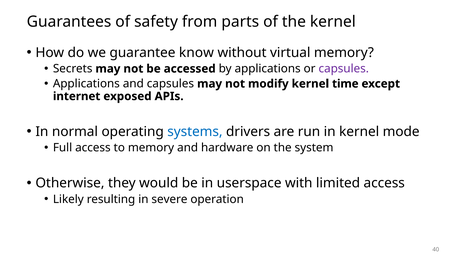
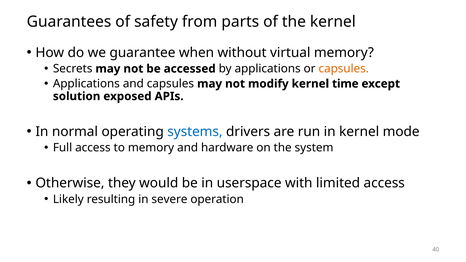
know: know -> when
capsules at (344, 69) colour: purple -> orange
internet: internet -> solution
